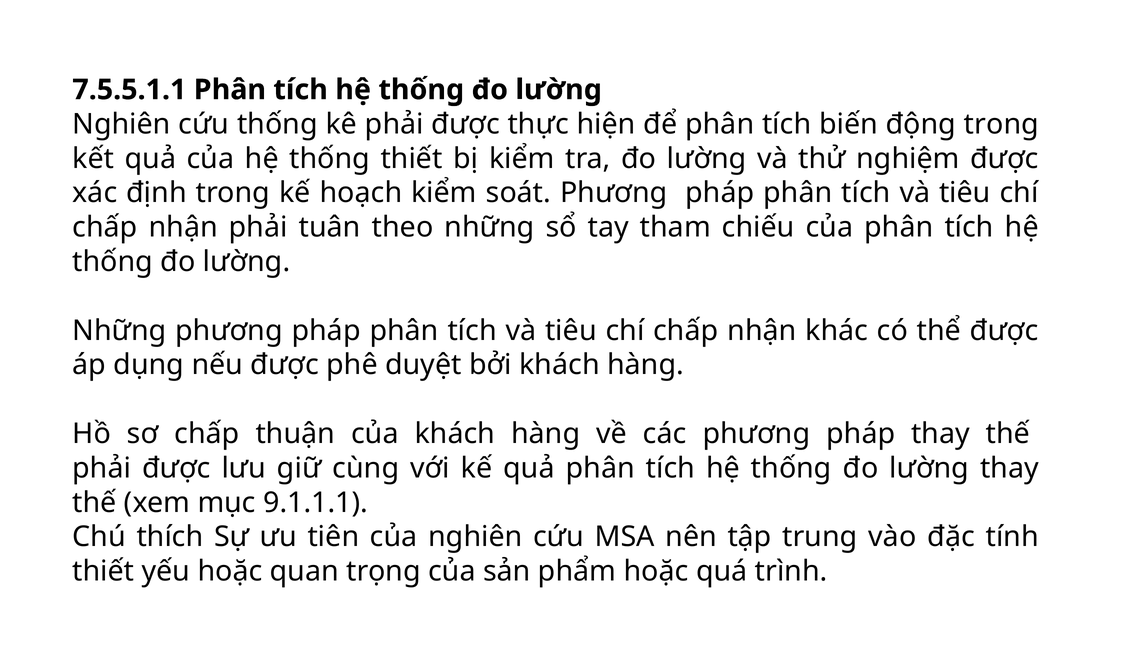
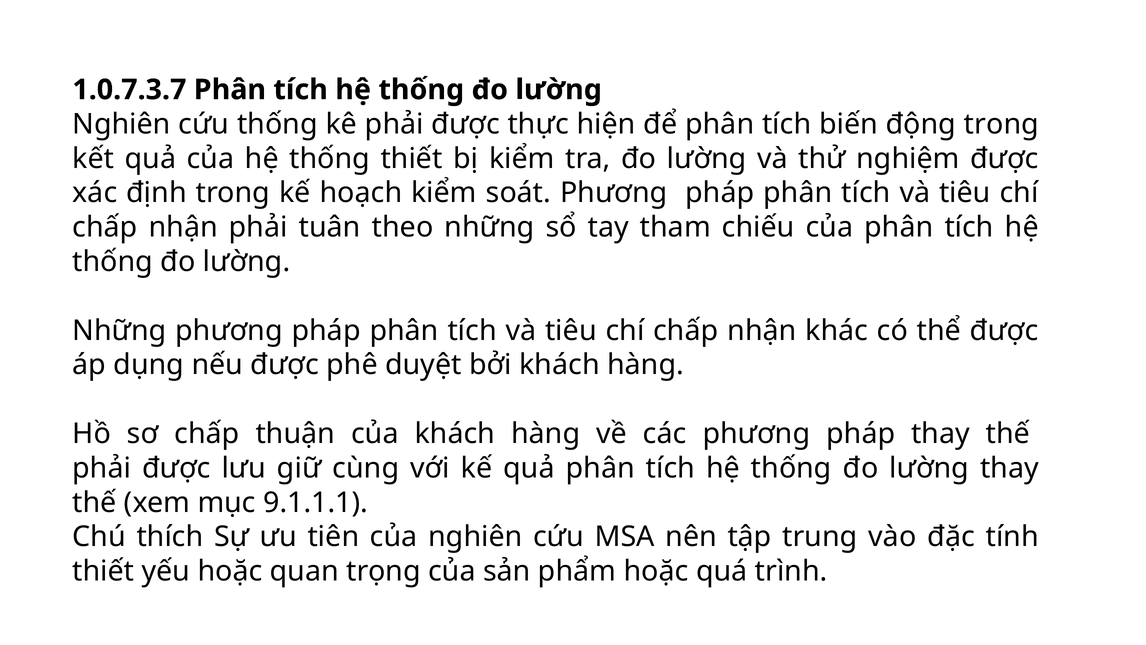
7.5.5.1.1: 7.5.5.1.1 -> 1.0.7.3.7
